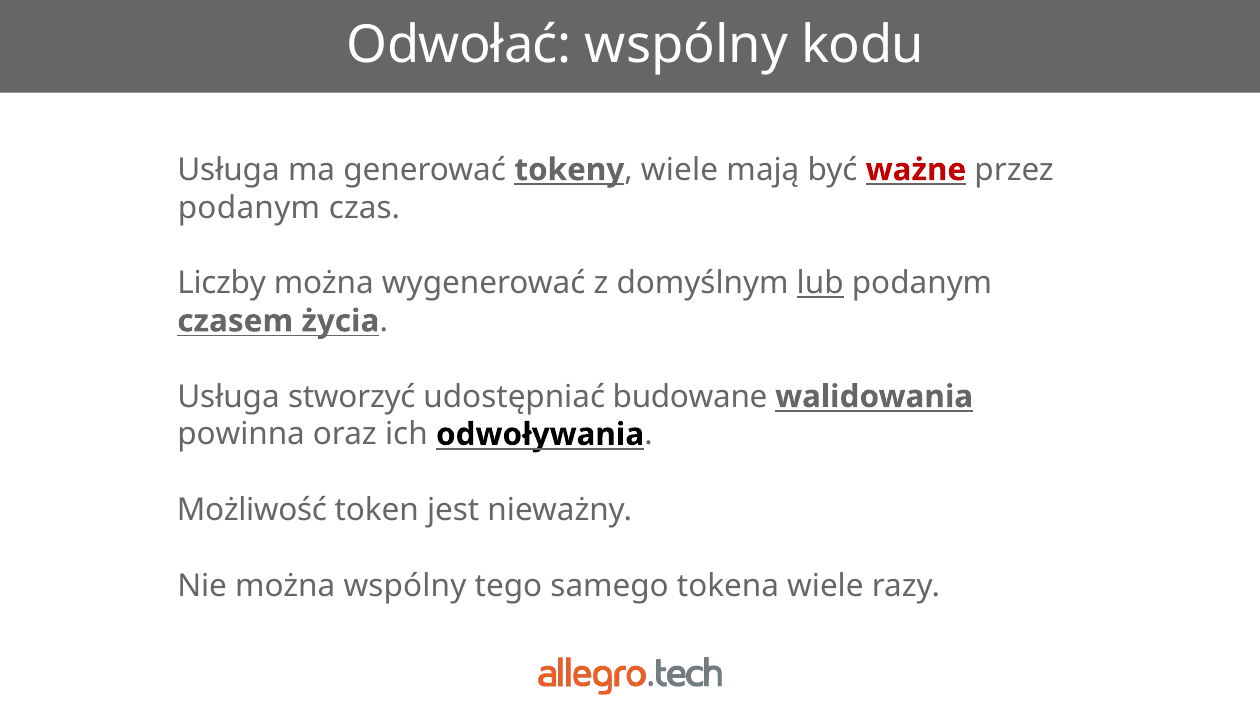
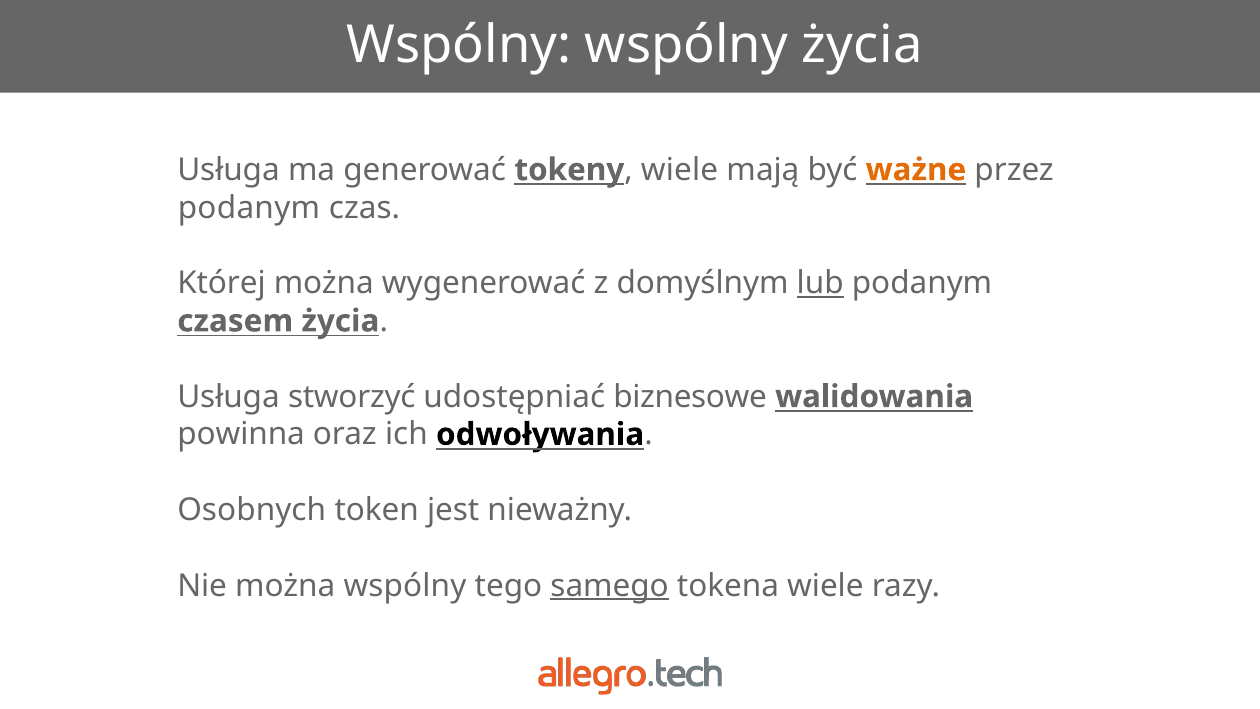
Odwołać at (459, 45): Odwołać -> Wspólny
wspólny kodu: kodu -> życia
ważne colour: red -> orange
Liczby: Liczby -> Której
budowane: budowane -> biznesowe
Możliwość: Możliwość -> Osobnych
samego underline: none -> present
